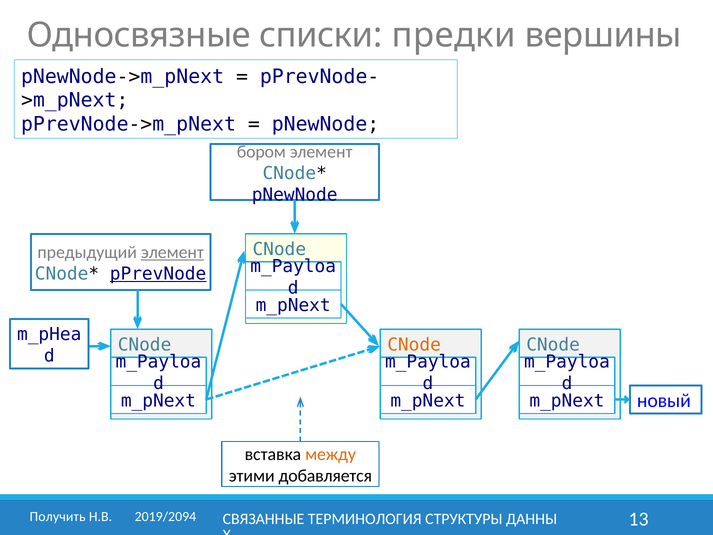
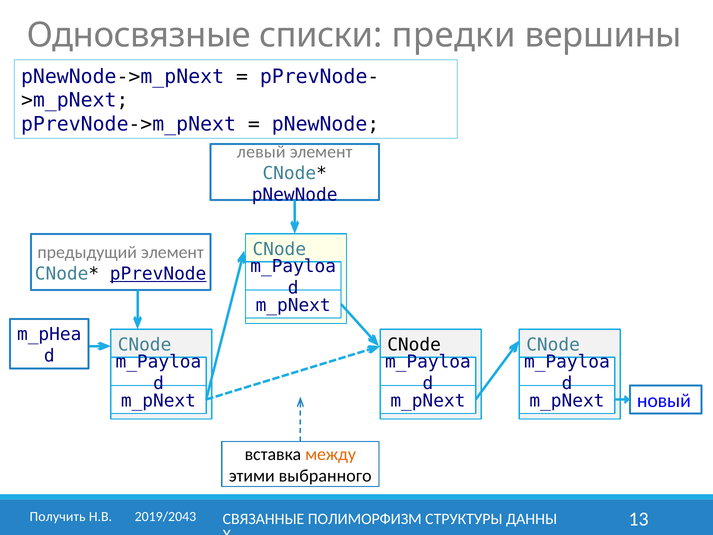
бором: бором -> левый
элемент at (172, 252) underline: present -> none
CNode at (414, 345) colour: orange -> black
добавляется: добавляется -> выбранного
2019/2094: 2019/2094 -> 2019/2043
ТЕРМИНОЛОГИЯ: ТЕРМИНОЛОГИЯ -> ПОЛИМОРФИЗМ
